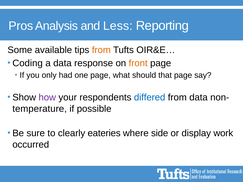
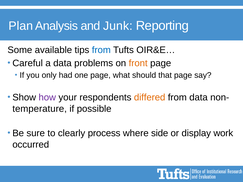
Pros: Pros -> Plan
Less: Less -> Junk
from at (101, 50) colour: orange -> blue
Coding: Coding -> Careful
response: response -> problems
differed colour: blue -> orange
eateries: eateries -> process
